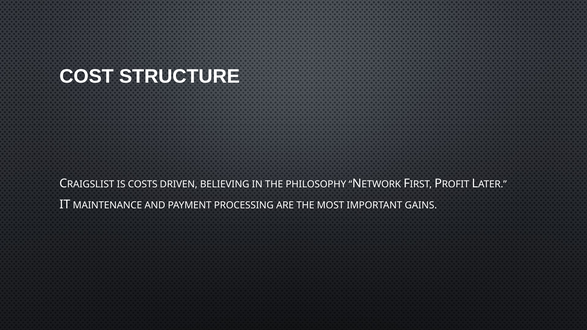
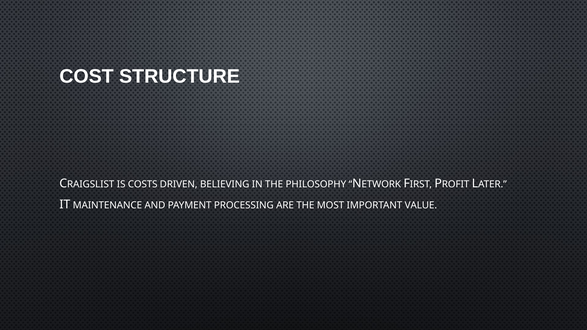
GAINS: GAINS -> VALUE
